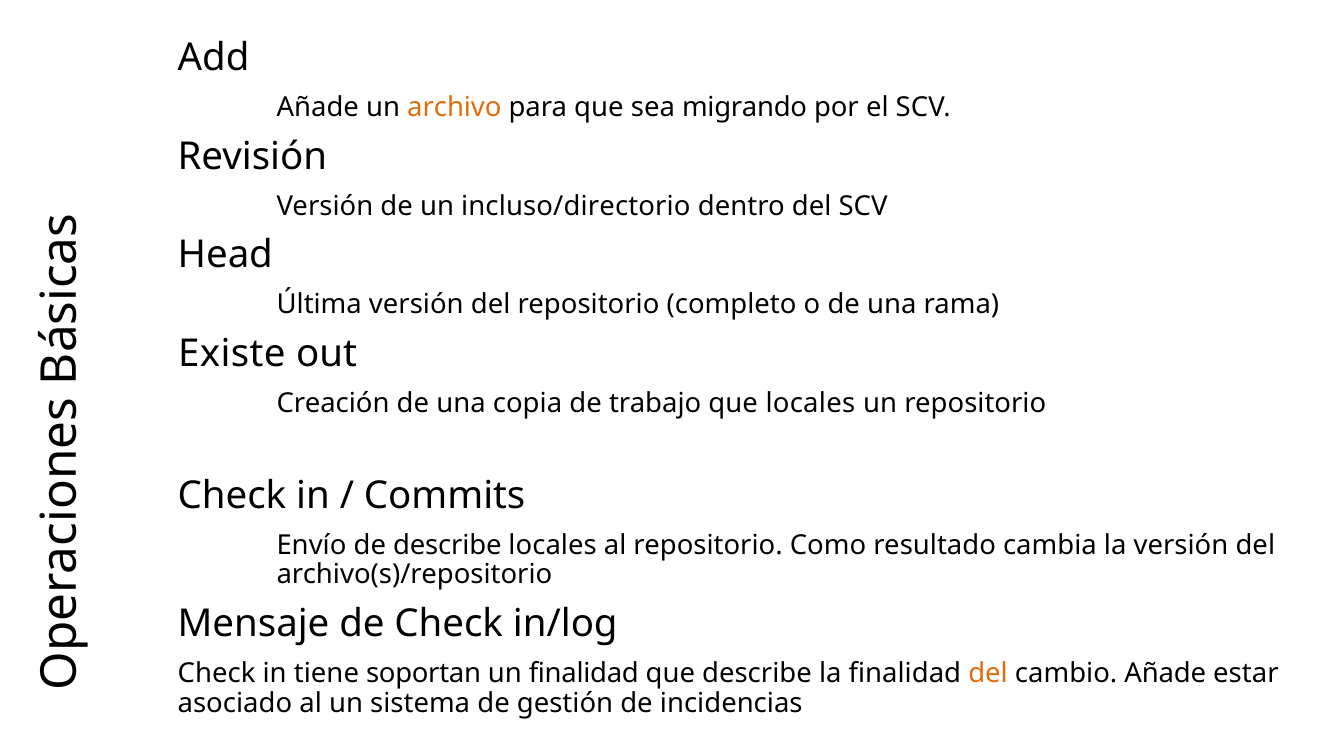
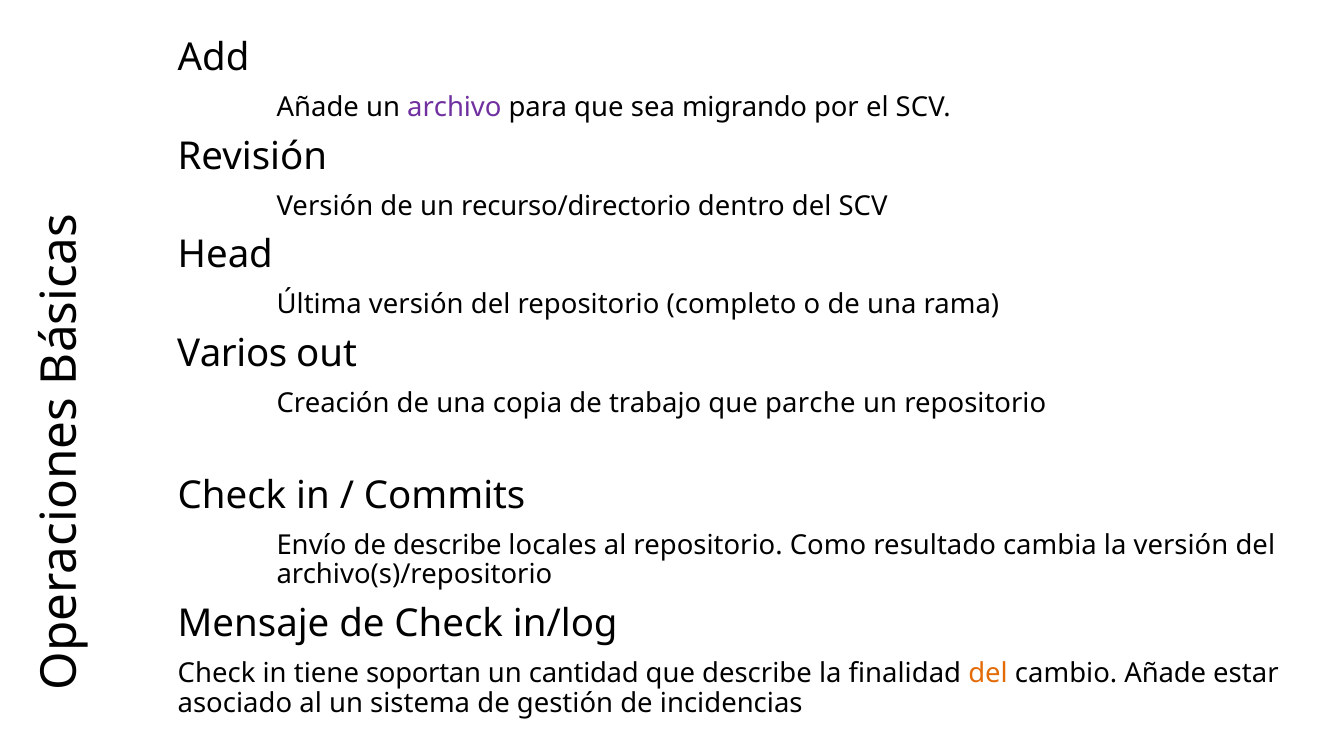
archivo colour: orange -> purple
incluso/directorio: incluso/directorio -> recurso/directorio
Existe: Existe -> Varios
que locales: locales -> parche
un finalidad: finalidad -> cantidad
